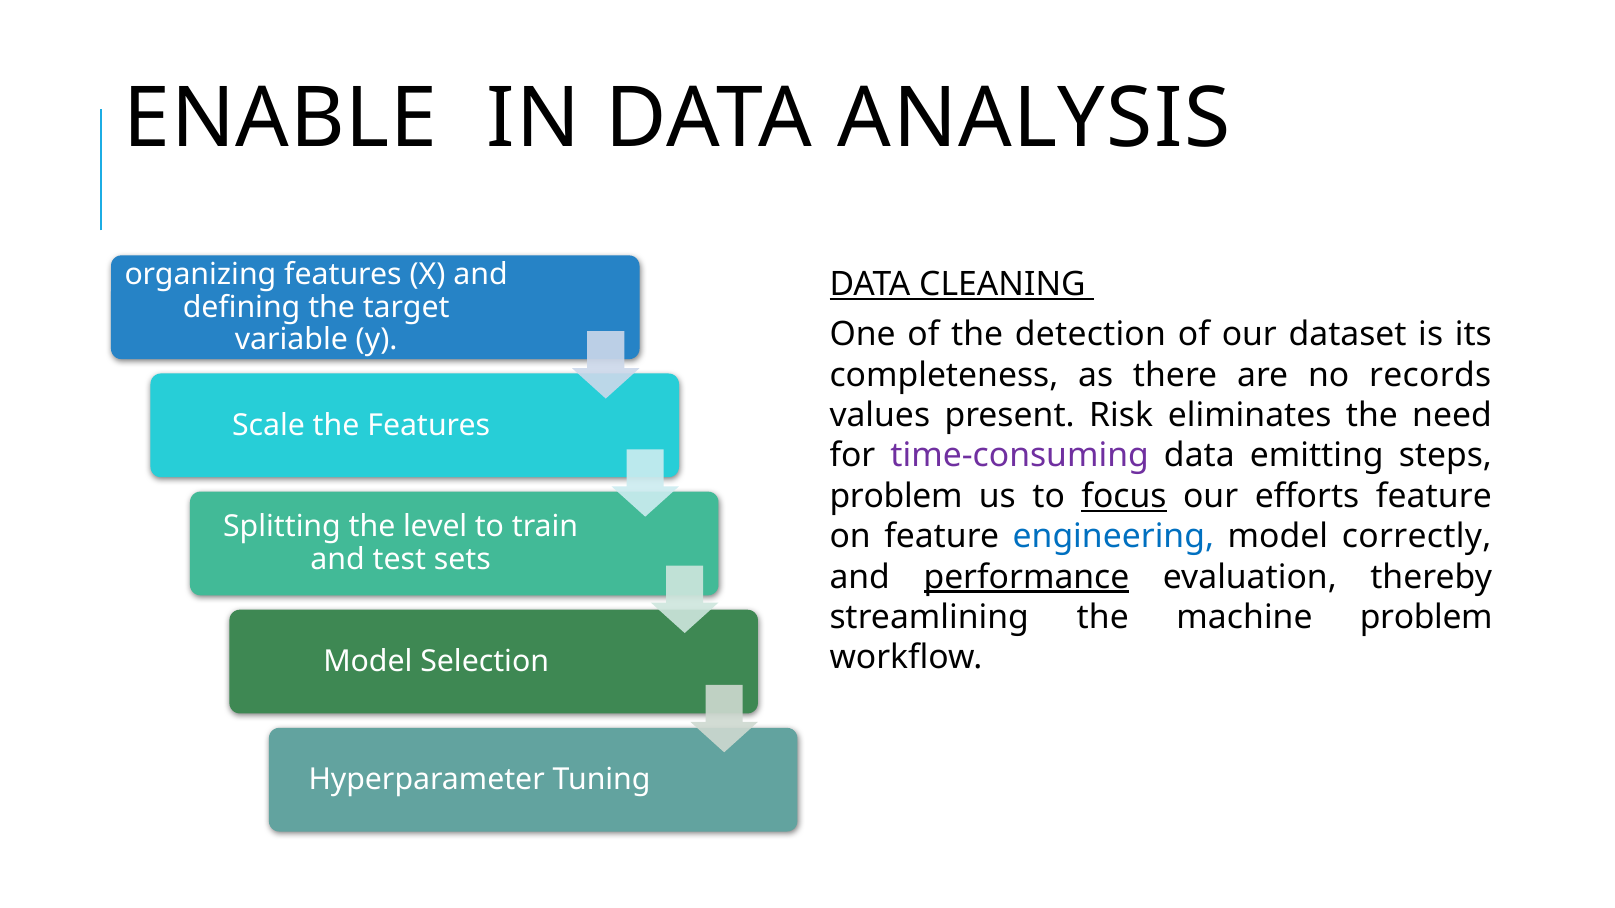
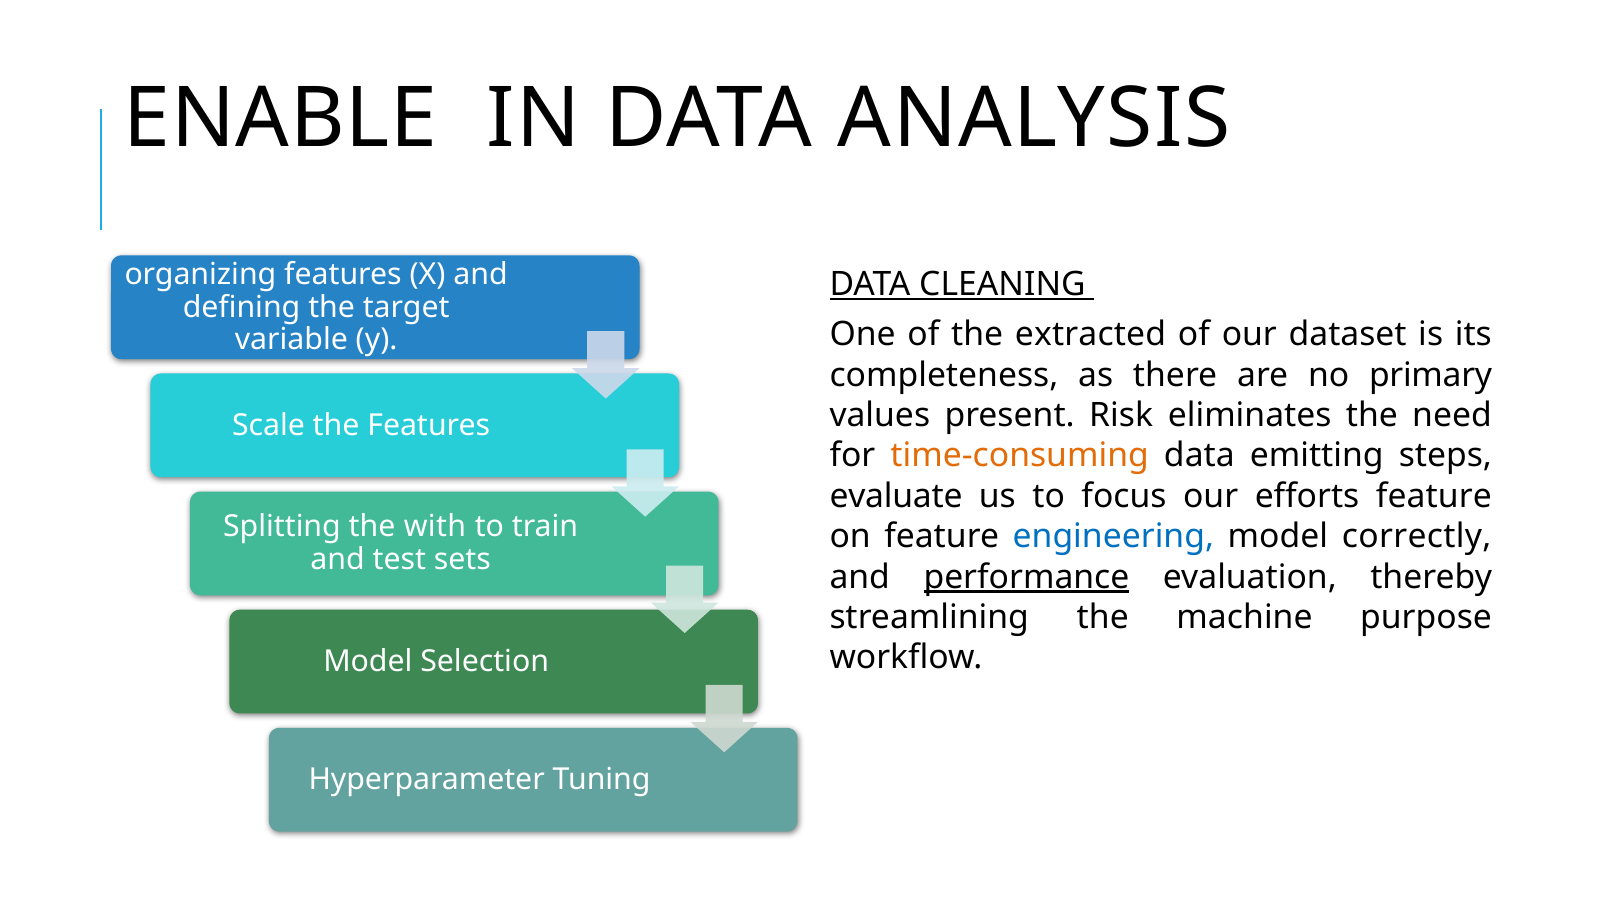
detection: detection -> extracted
records: records -> primary
time-consuming colour: purple -> orange
problem at (896, 496): problem -> evaluate
focus underline: present -> none
level: level -> with
machine problem: problem -> purpose
